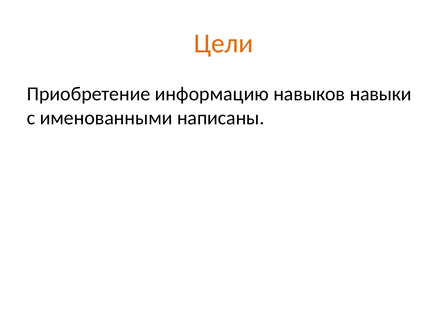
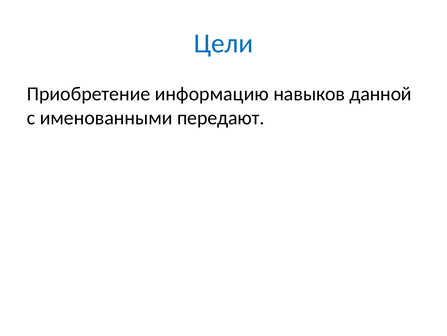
Цели colour: orange -> blue
навыки: навыки -> данной
написаны: написаны -> передают
